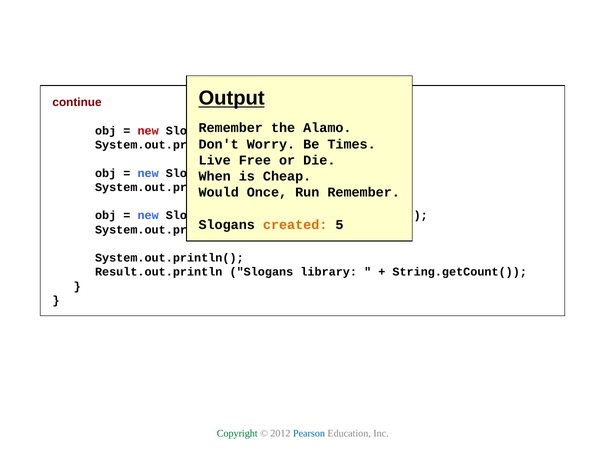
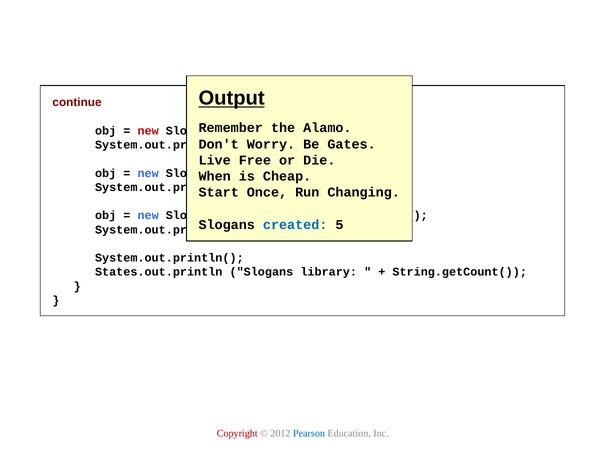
Times: Times -> Gates
Would: Would -> Start
Run Remember: Remember -> Changing
created colour: orange -> blue
Result.out.println: Result.out.println -> States.out.println
Copyright colour: green -> red
